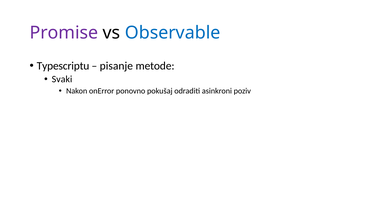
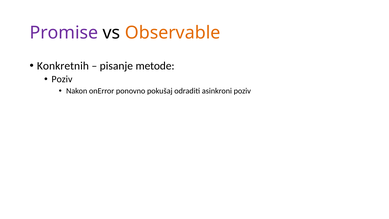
Observable colour: blue -> orange
Typescriptu: Typescriptu -> Konkretnih
Svaki at (62, 79): Svaki -> Poziv
